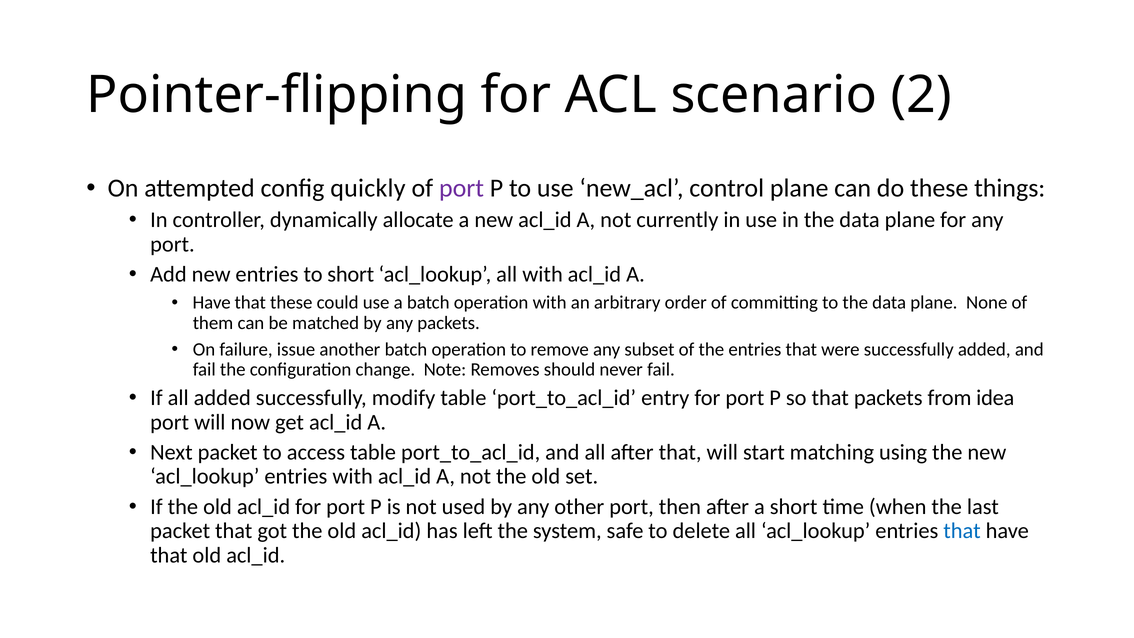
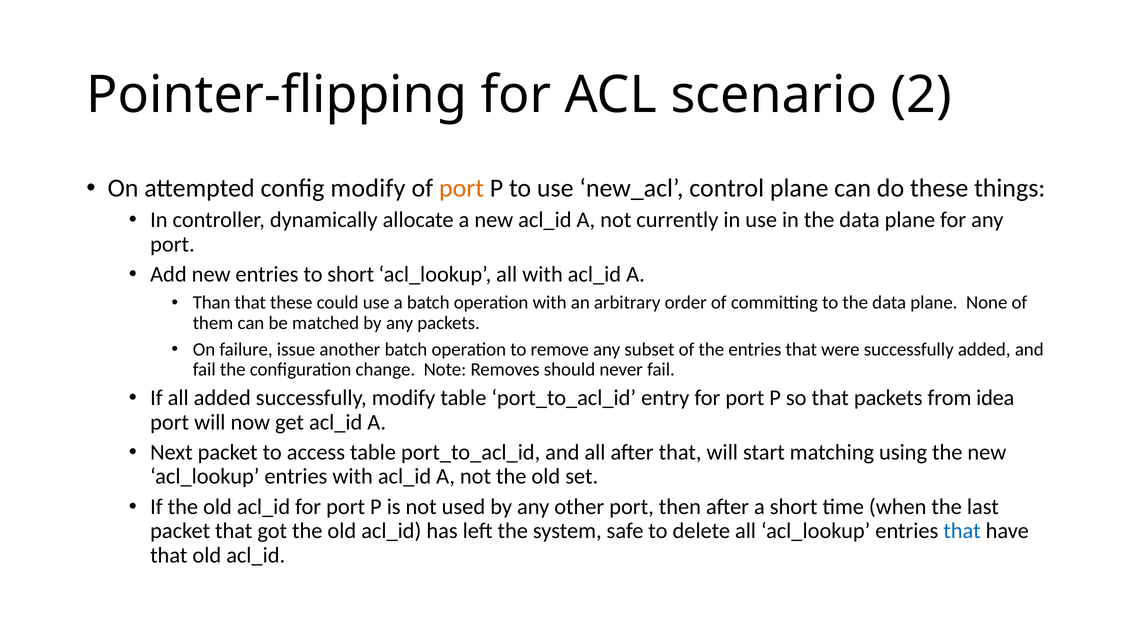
config quickly: quickly -> modify
port at (462, 188) colour: purple -> orange
Have at (212, 303): Have -> Than
